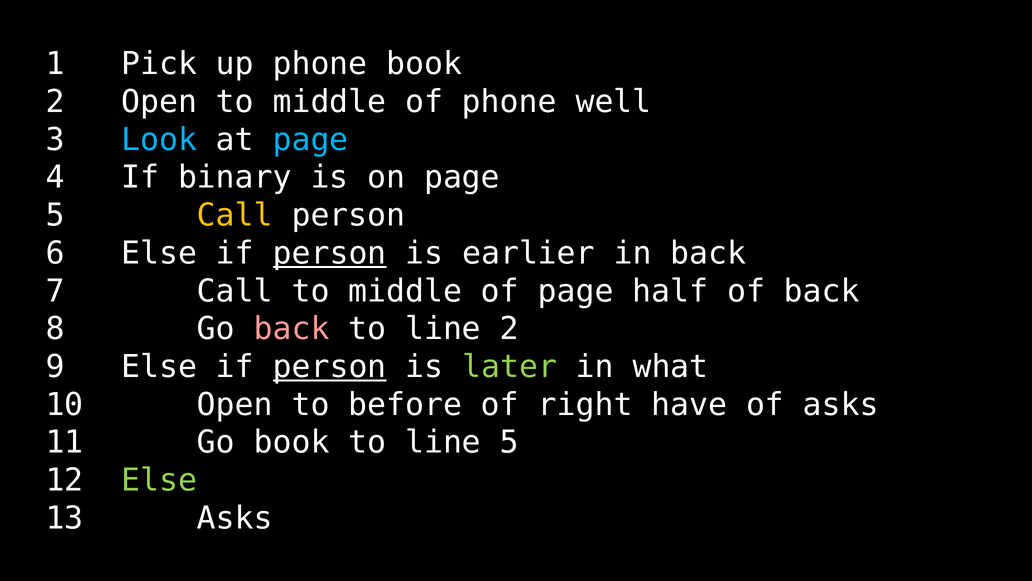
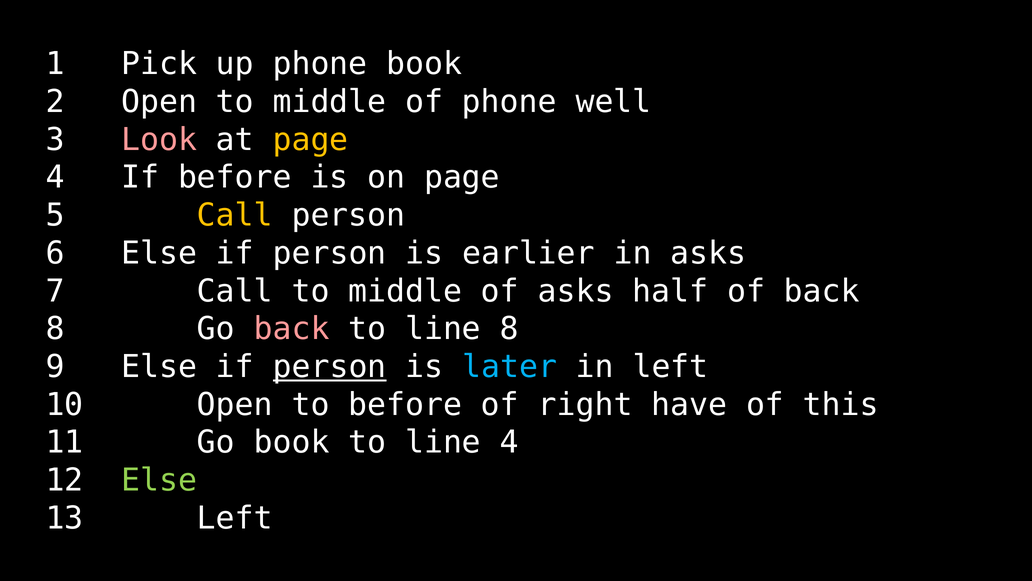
Look colour: light blue -> pink
page at (311, 140) colour: light blue -> yellow
If binary: binary -> before
person at (330, 253) underline: present -> none
in back: back -> asks
of page: page -> asks
line 2: 2 -> 8
later colour: light green -> light blue
in what: what -> left
of asks: asks -> this
line 5: 5 -> 4
13 Asks: Asks -> Left
